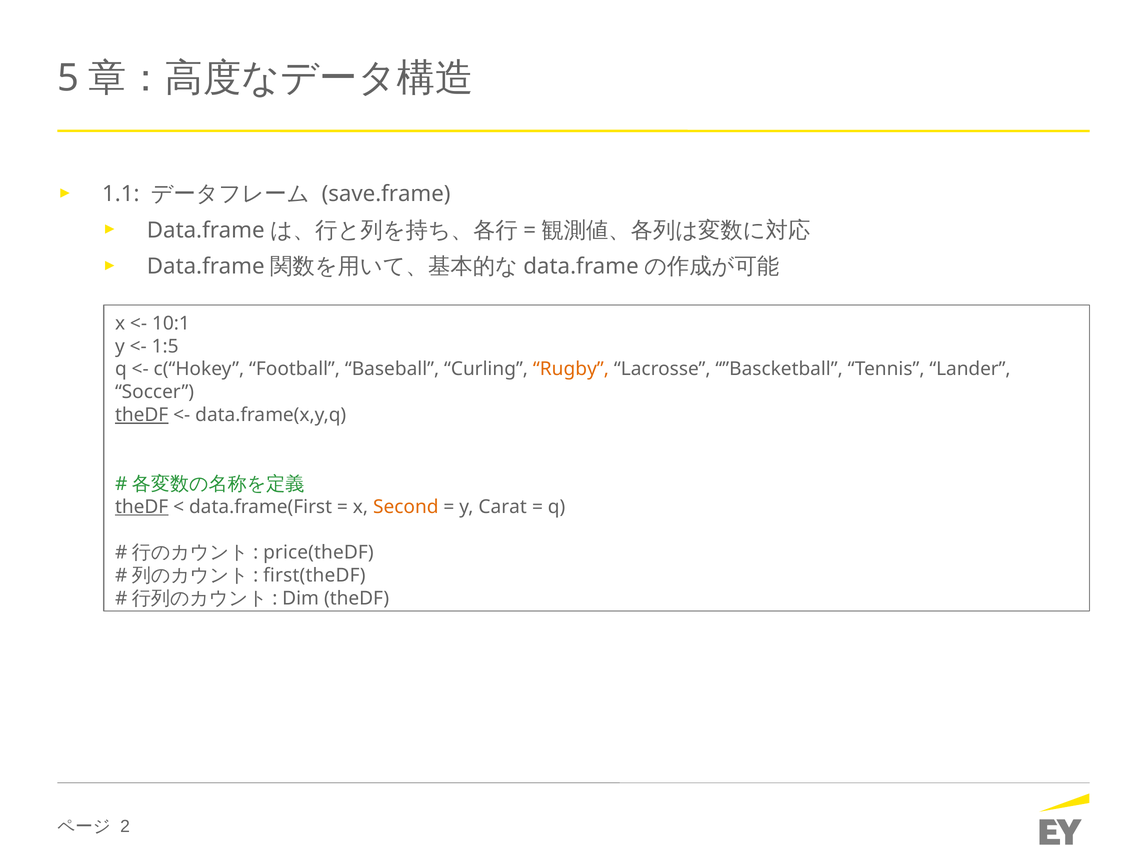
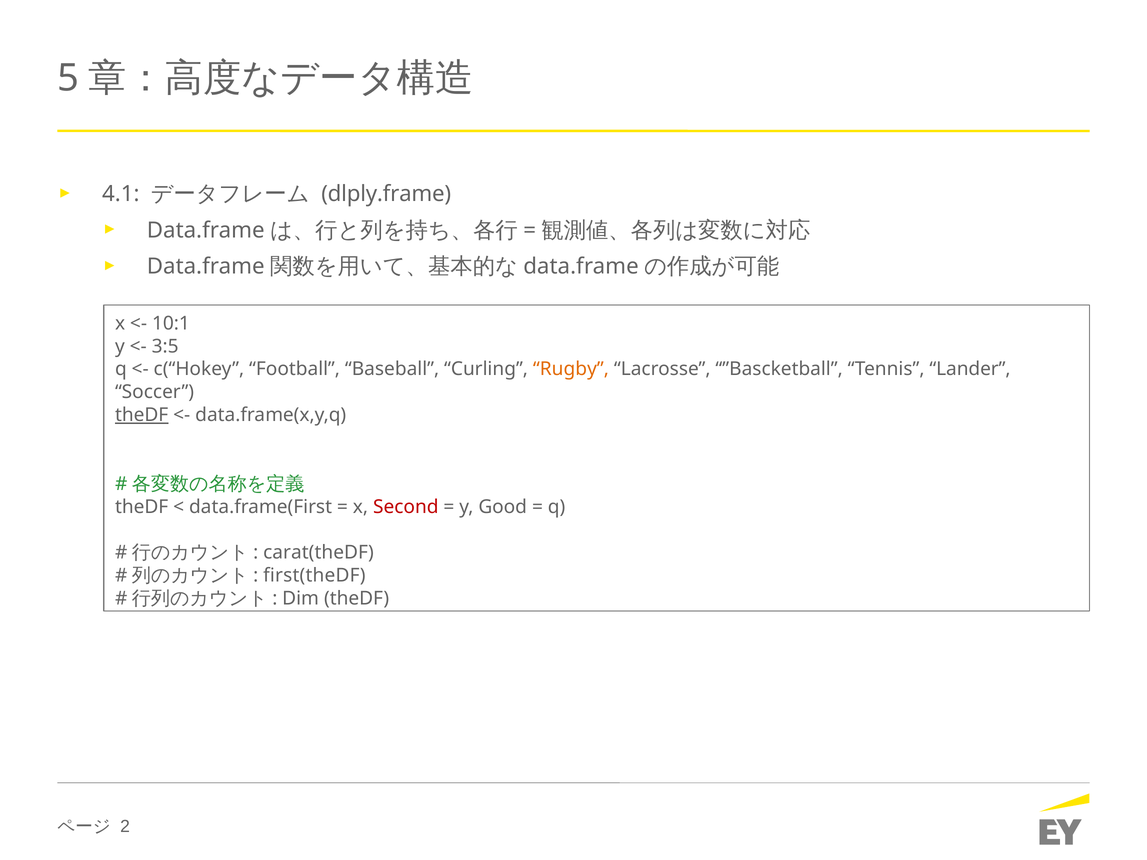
1.1: 1.1 -> 4.1
save.frame: save.frame -> dlply.frame
1:5: 1:5 -> 3:5
theDF at (142, 507) underline: present -> none
Second colour: orange -> red
Carat: Carat -> Good
price(theDF: price(theDF -> carat(theDF
